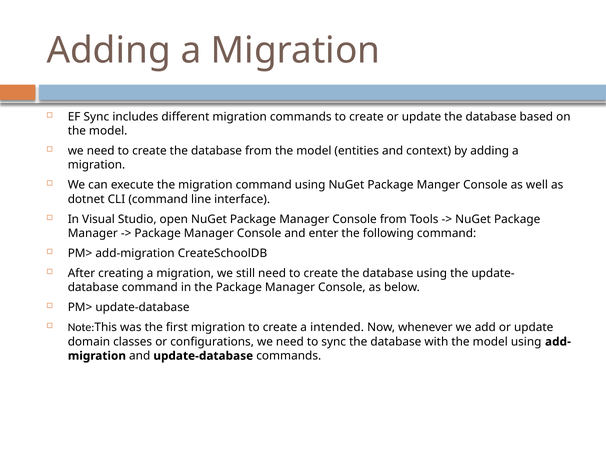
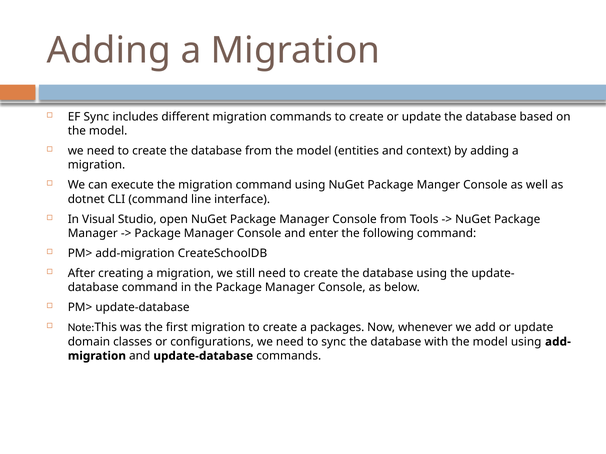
intended: intended -> packages
